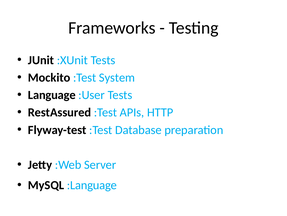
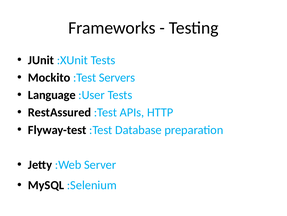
System: System -> Servers
:Language: :Language -> :Selenium
